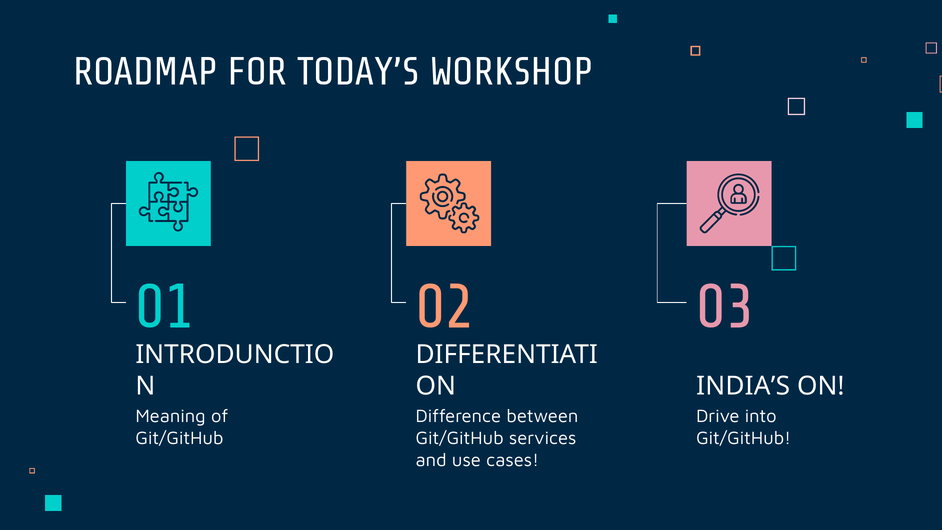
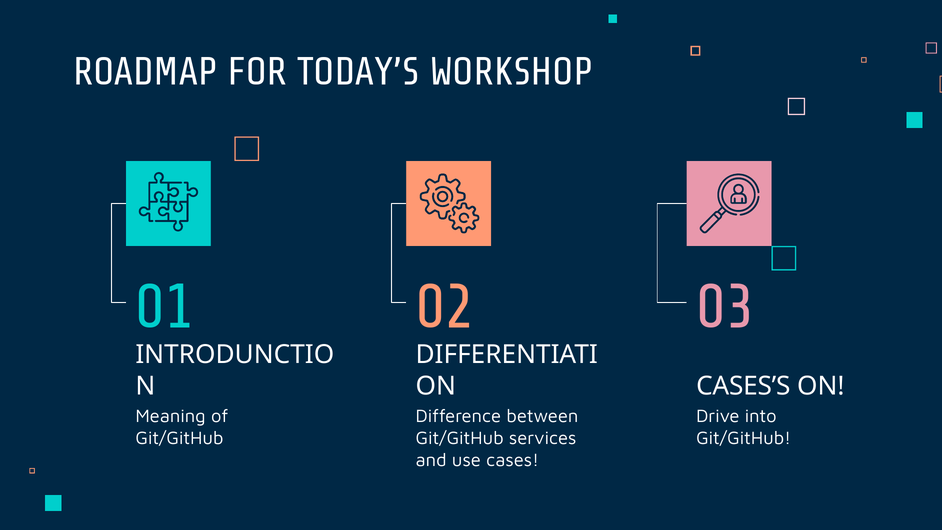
INDIA’S: INDIA’S -> CASES’S
